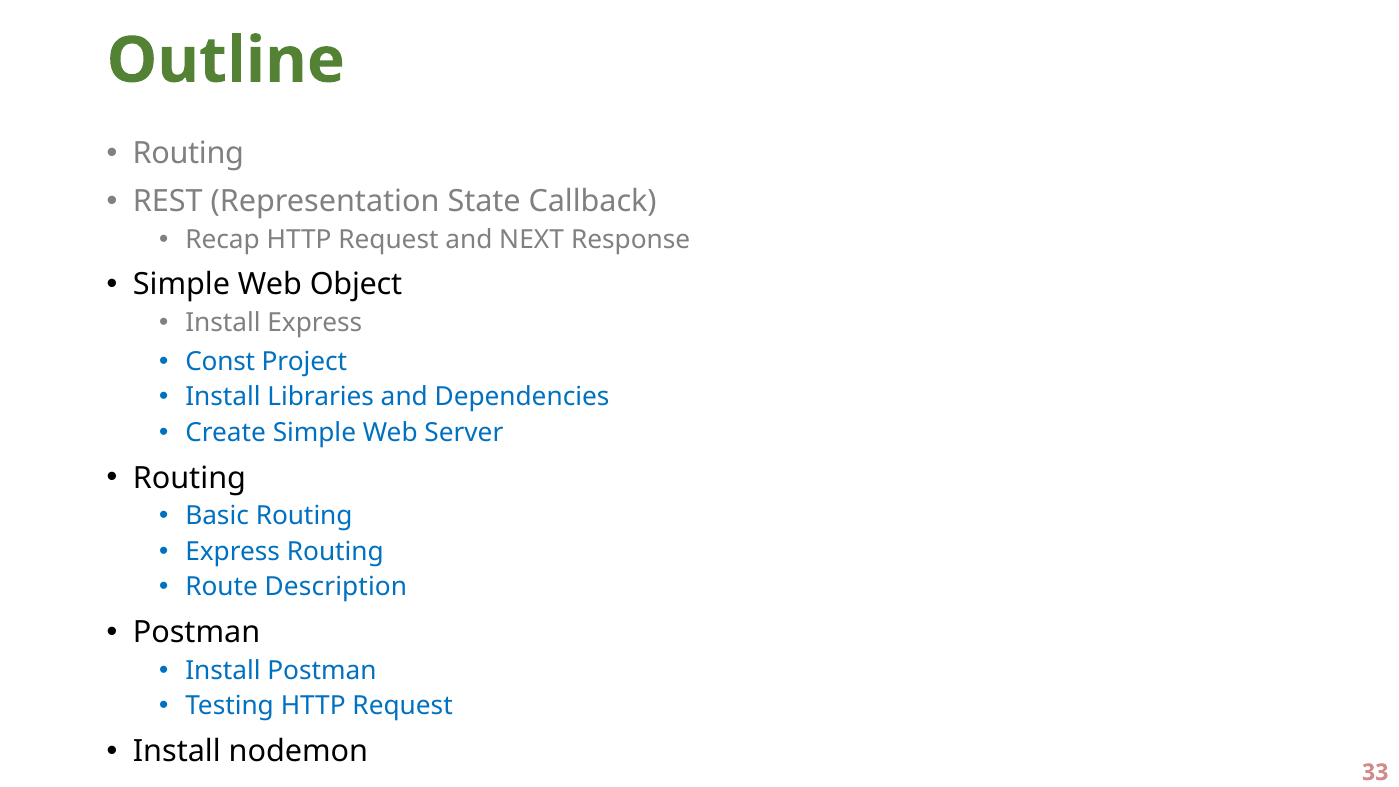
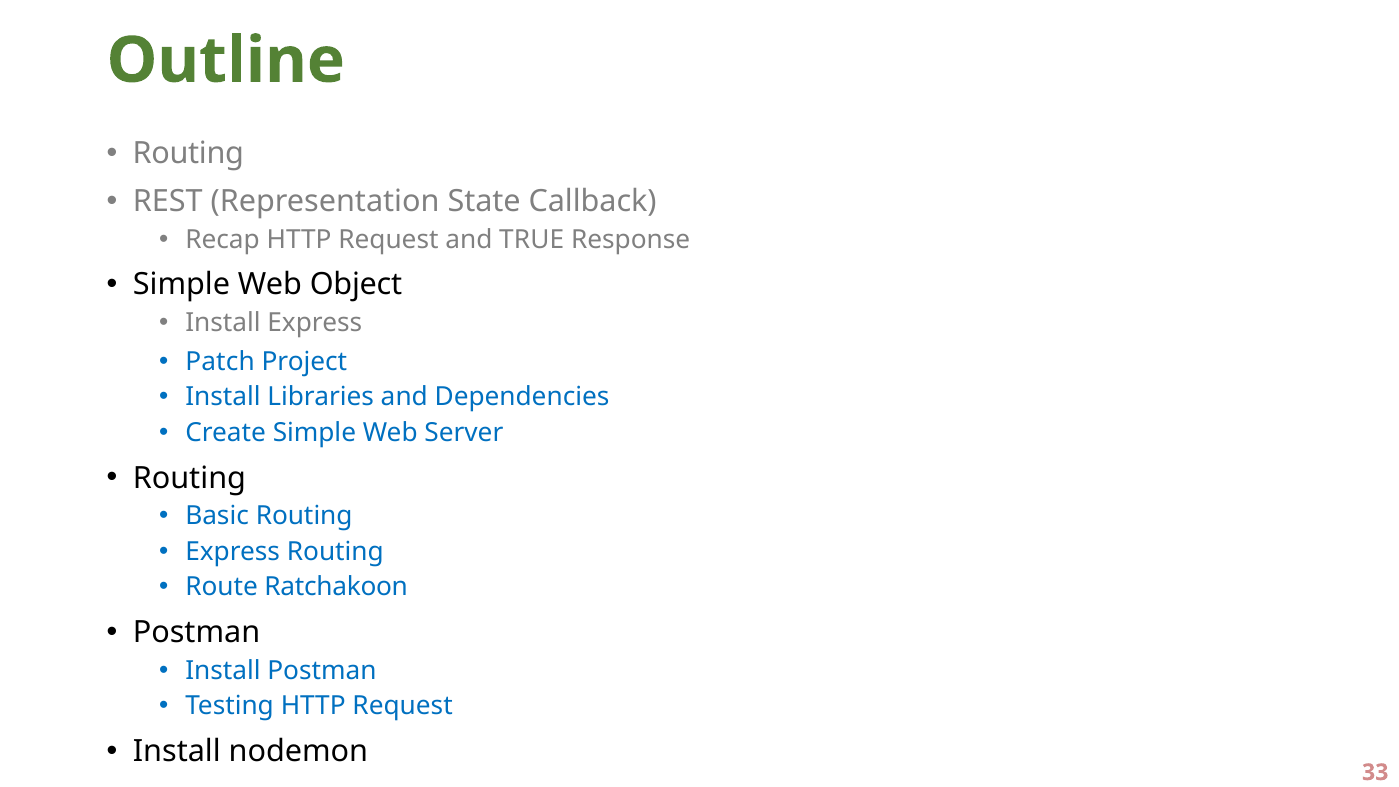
NEXT: NEXT -> TRUE
Const: Const -> Patch
Description: Description -> Ratchakoon
